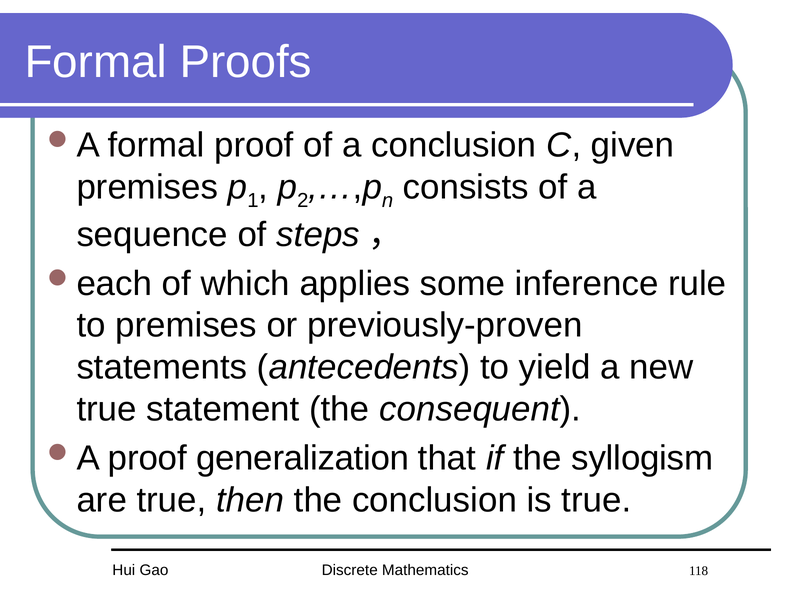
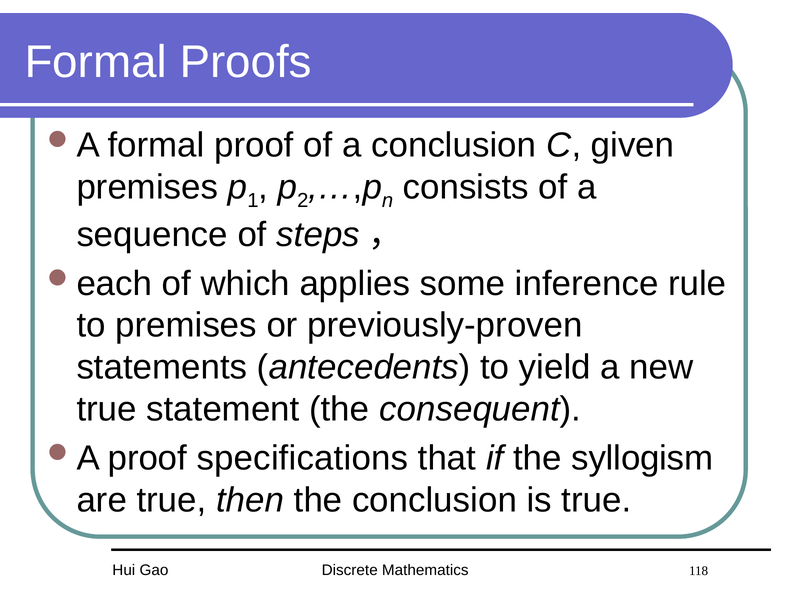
generalization: generalization -> specifications
